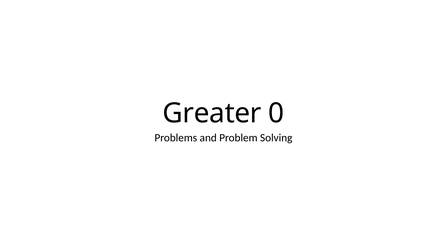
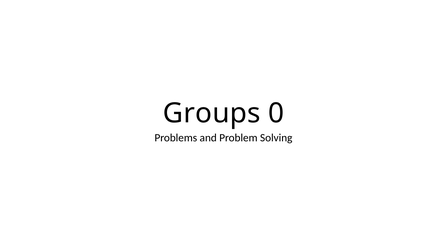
Greater: Greater -> Groups
